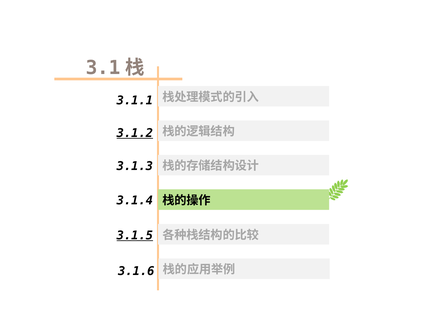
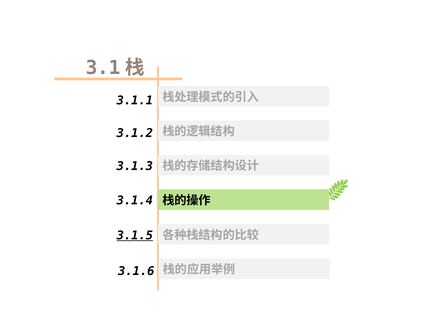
3.1.2 underline: present -> none
